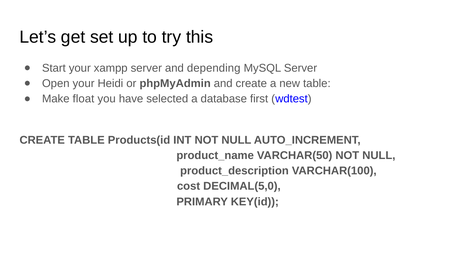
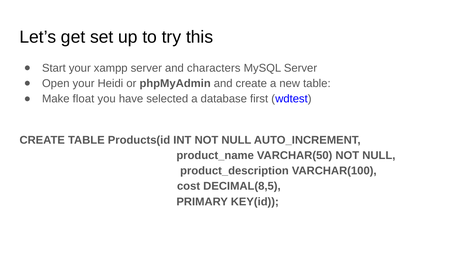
depending: depending -> characters
DECIMAL(5,0: DECIMAL(5,0 -> DECIMAL(8,5
